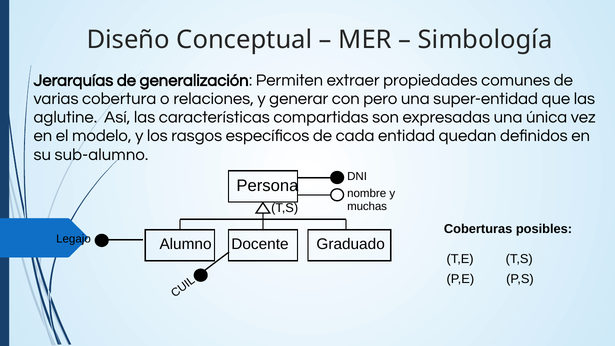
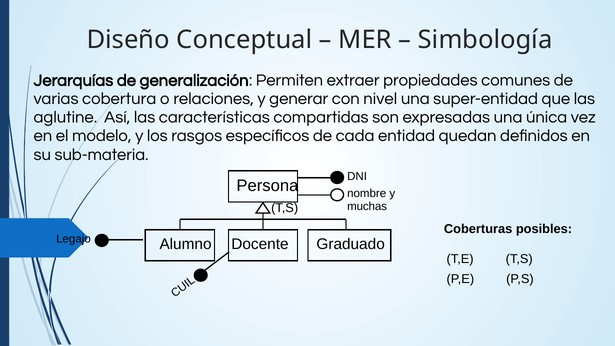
pero: pero -> nivel
sub-alumno: sub-alumno -> sub-materia
